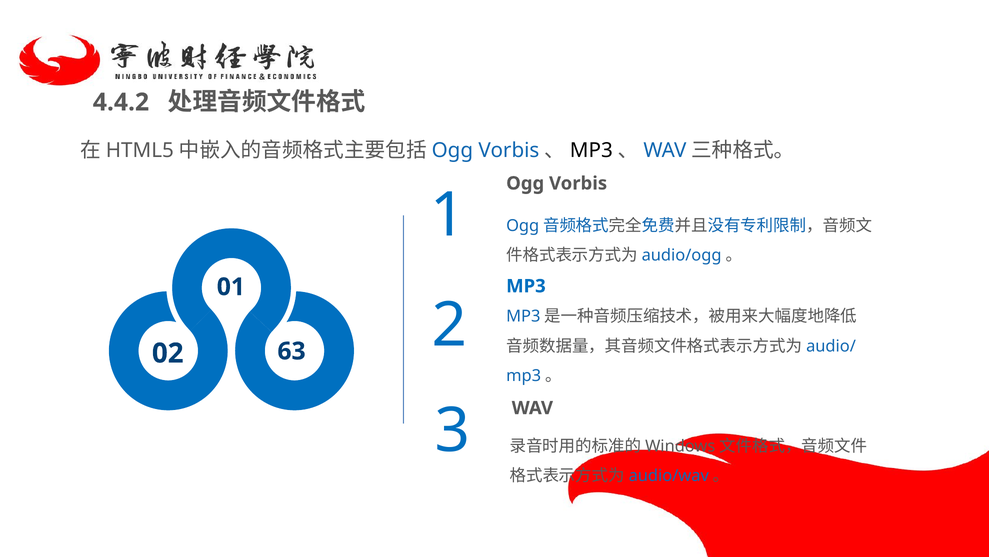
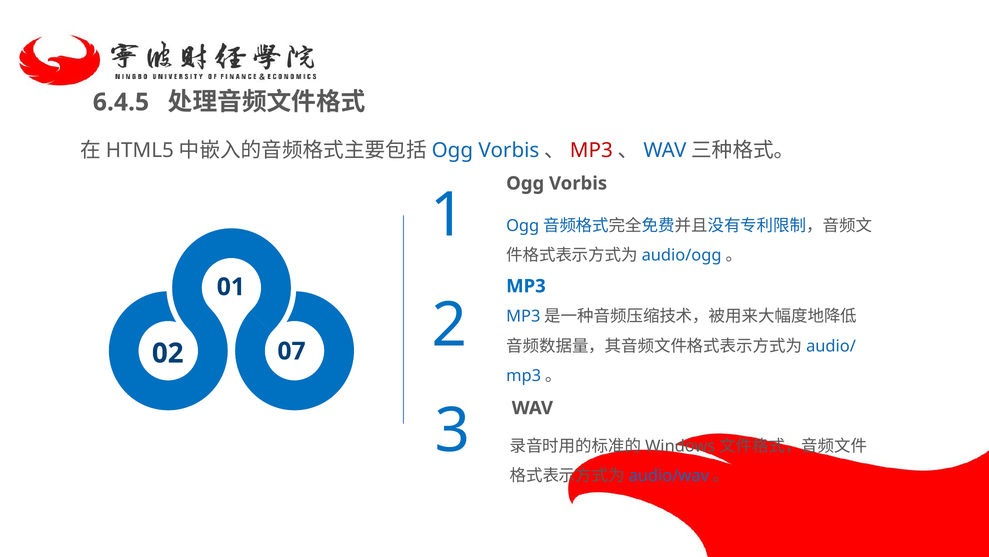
4.4.2: 4.4.2 -> 6.4.5
MP3 at (591, 150) colour: black -> red
63: 63 -> 07
